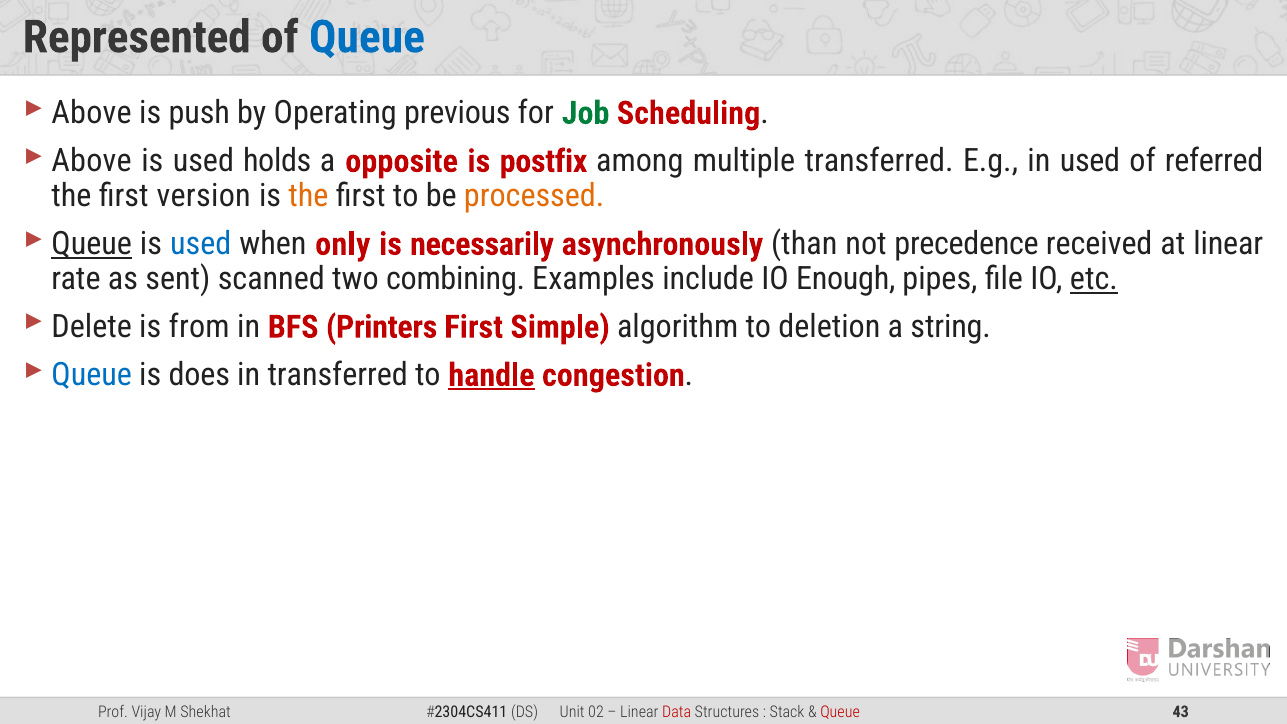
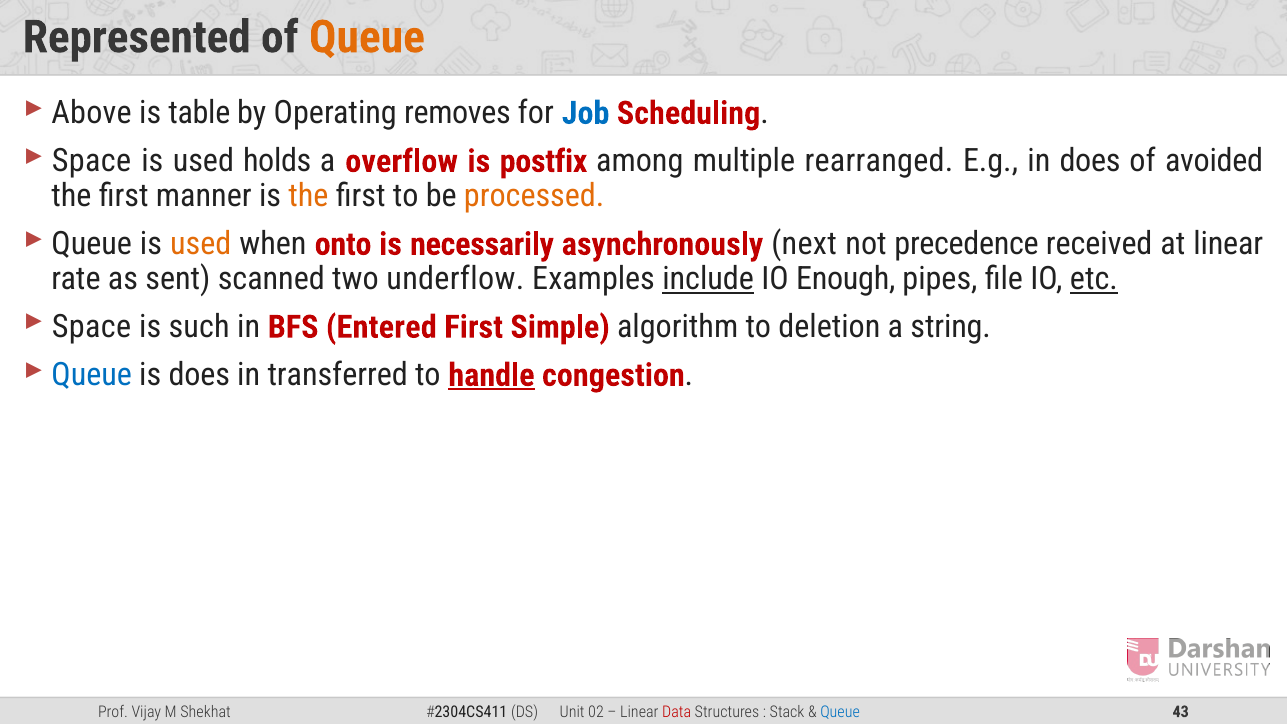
Queue at (367, 37) colour: blue -> orange
push: push -> table
previous: previous -> removes
Job colour: green -> blue
Above at (92, 161): Above -> Space
opposite: opposite -> overflow
multiple transferred: transferred -> rearranged
in used: used -> does
referred: referred -> avoided
version: version -> manner
Queue at (92, 244) underline: present -> none
used at (201, 244) colour: blue -> orange
only: only -> onto
than: than -> next
combining: combining -> underflow
include underline: none -> present
Delete at (92, 327): Delete -> Space
from: from -> such
Printers: Printers -> Entered
Queue at (840, 712) colour: red -> blue
